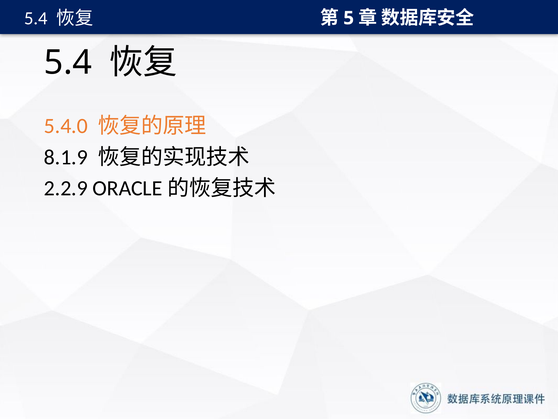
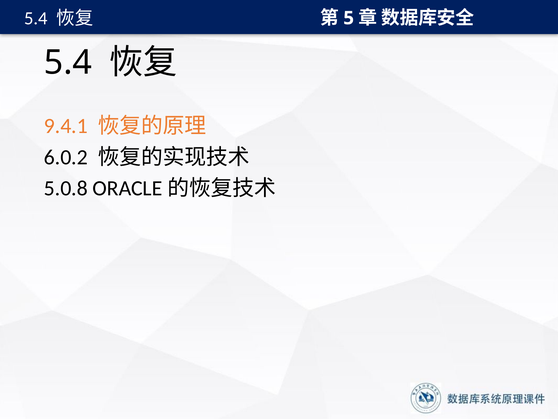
5.4.0: 5.4.0 -> 9.4.1
8.1.9: 8.1.9 -> 6.0.2
2.2.9: 2.2.9 -> 5.0.8
